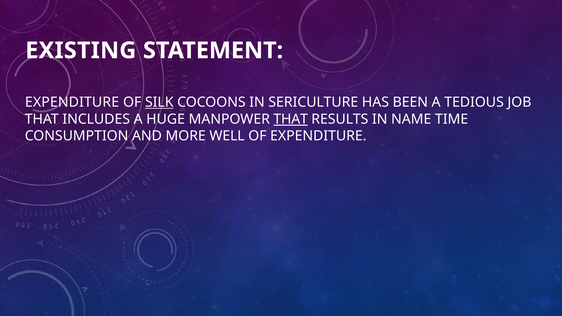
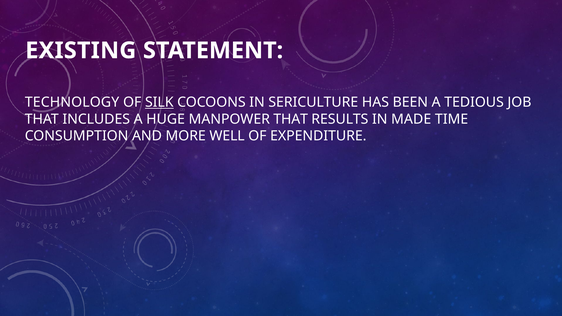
EXPENDITURE at (72, 102): EXPENDITURE -> TECHNOLOGY
THAT at (291, 119) underline: present -> none
NAME: NAME -> MADE
